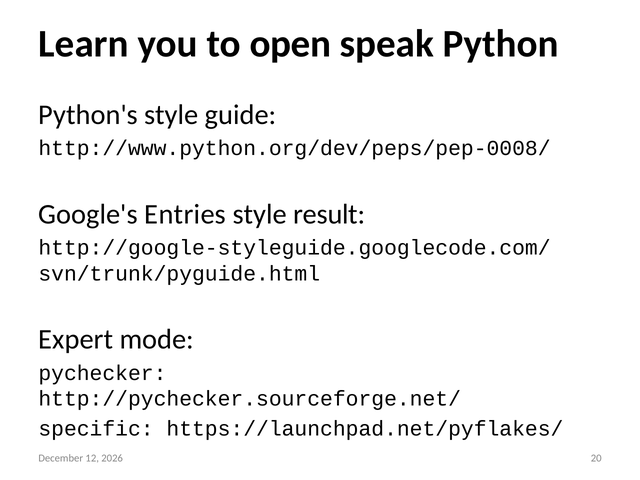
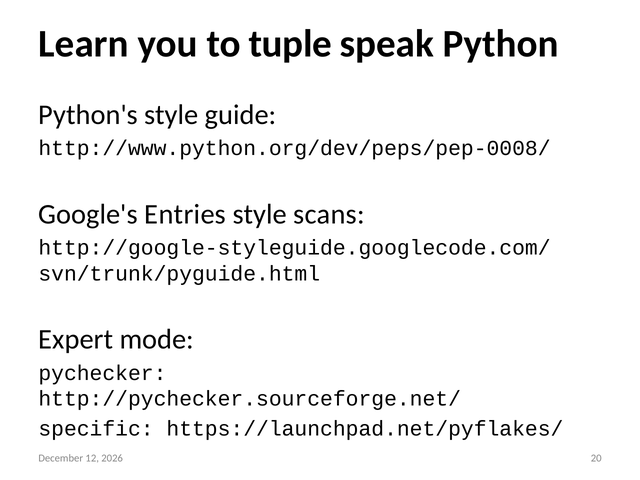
open: open -> tuple
result: result -> scans
